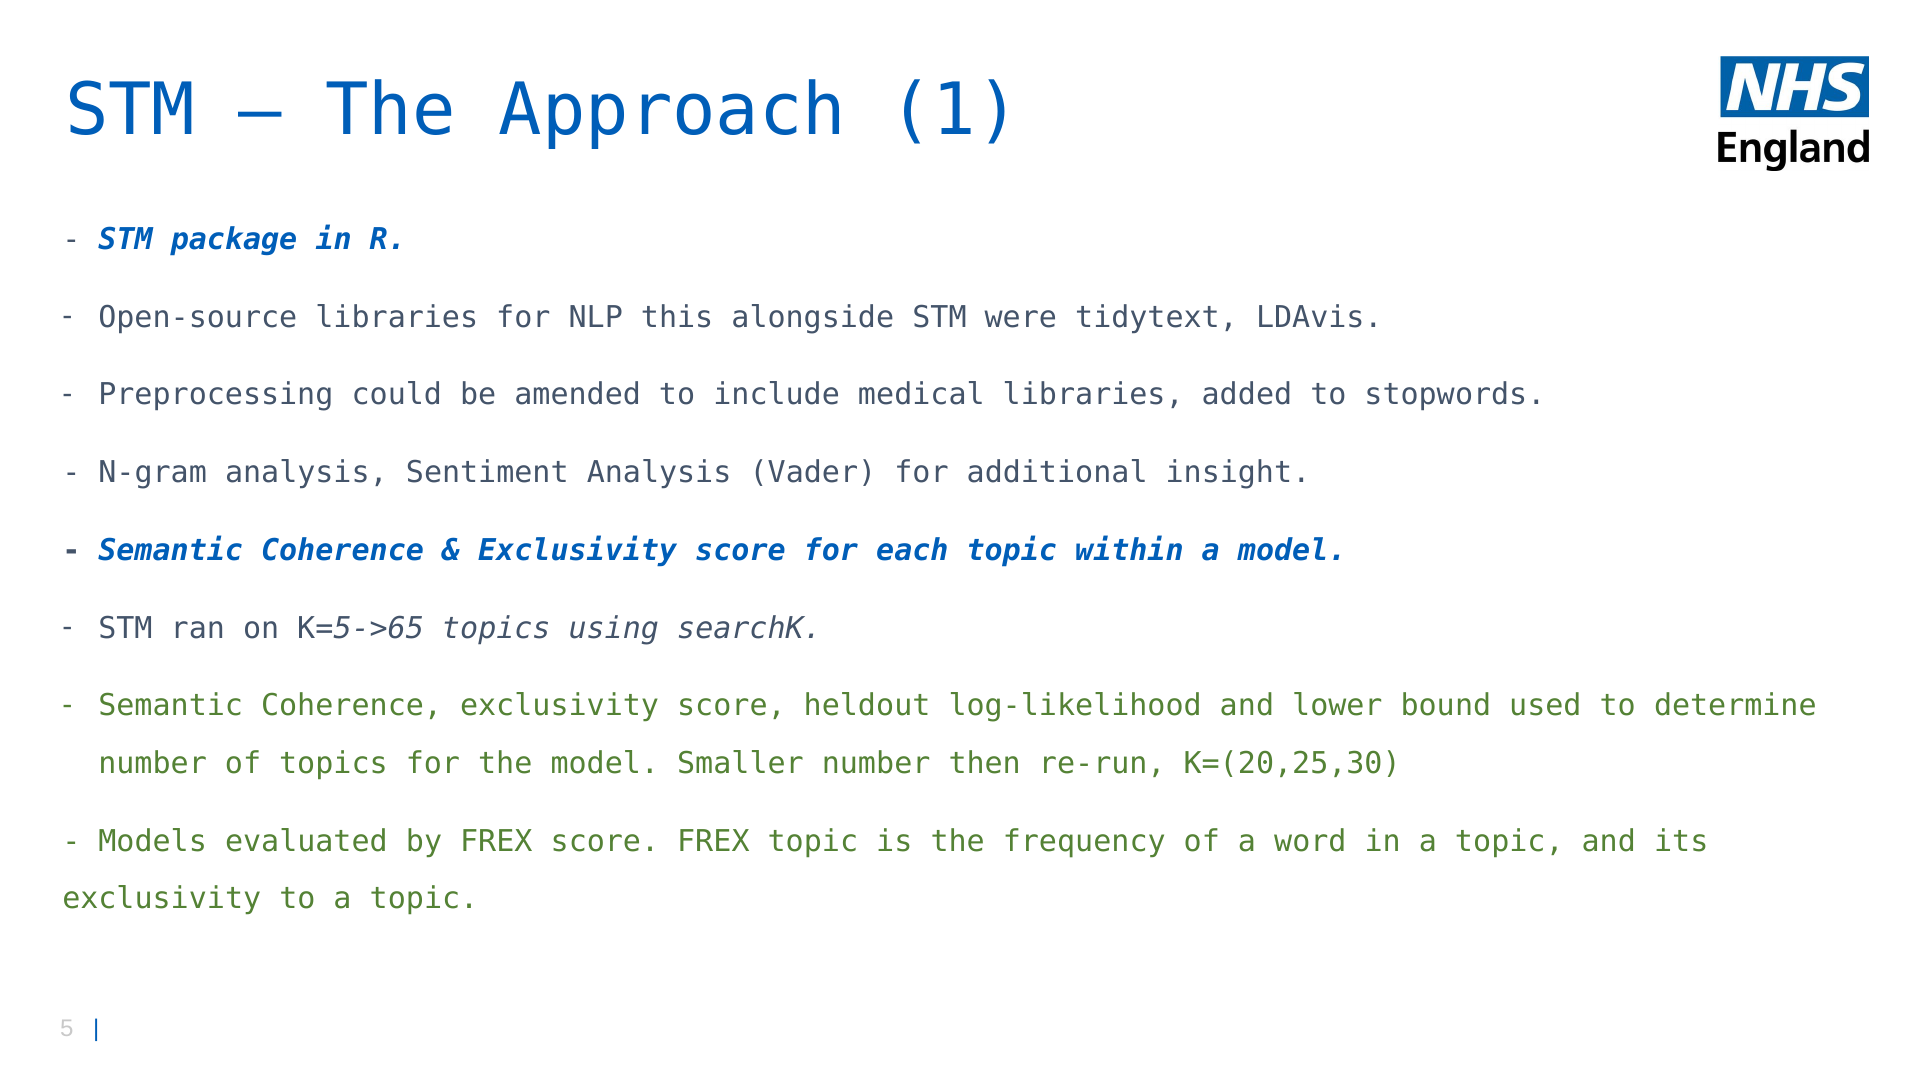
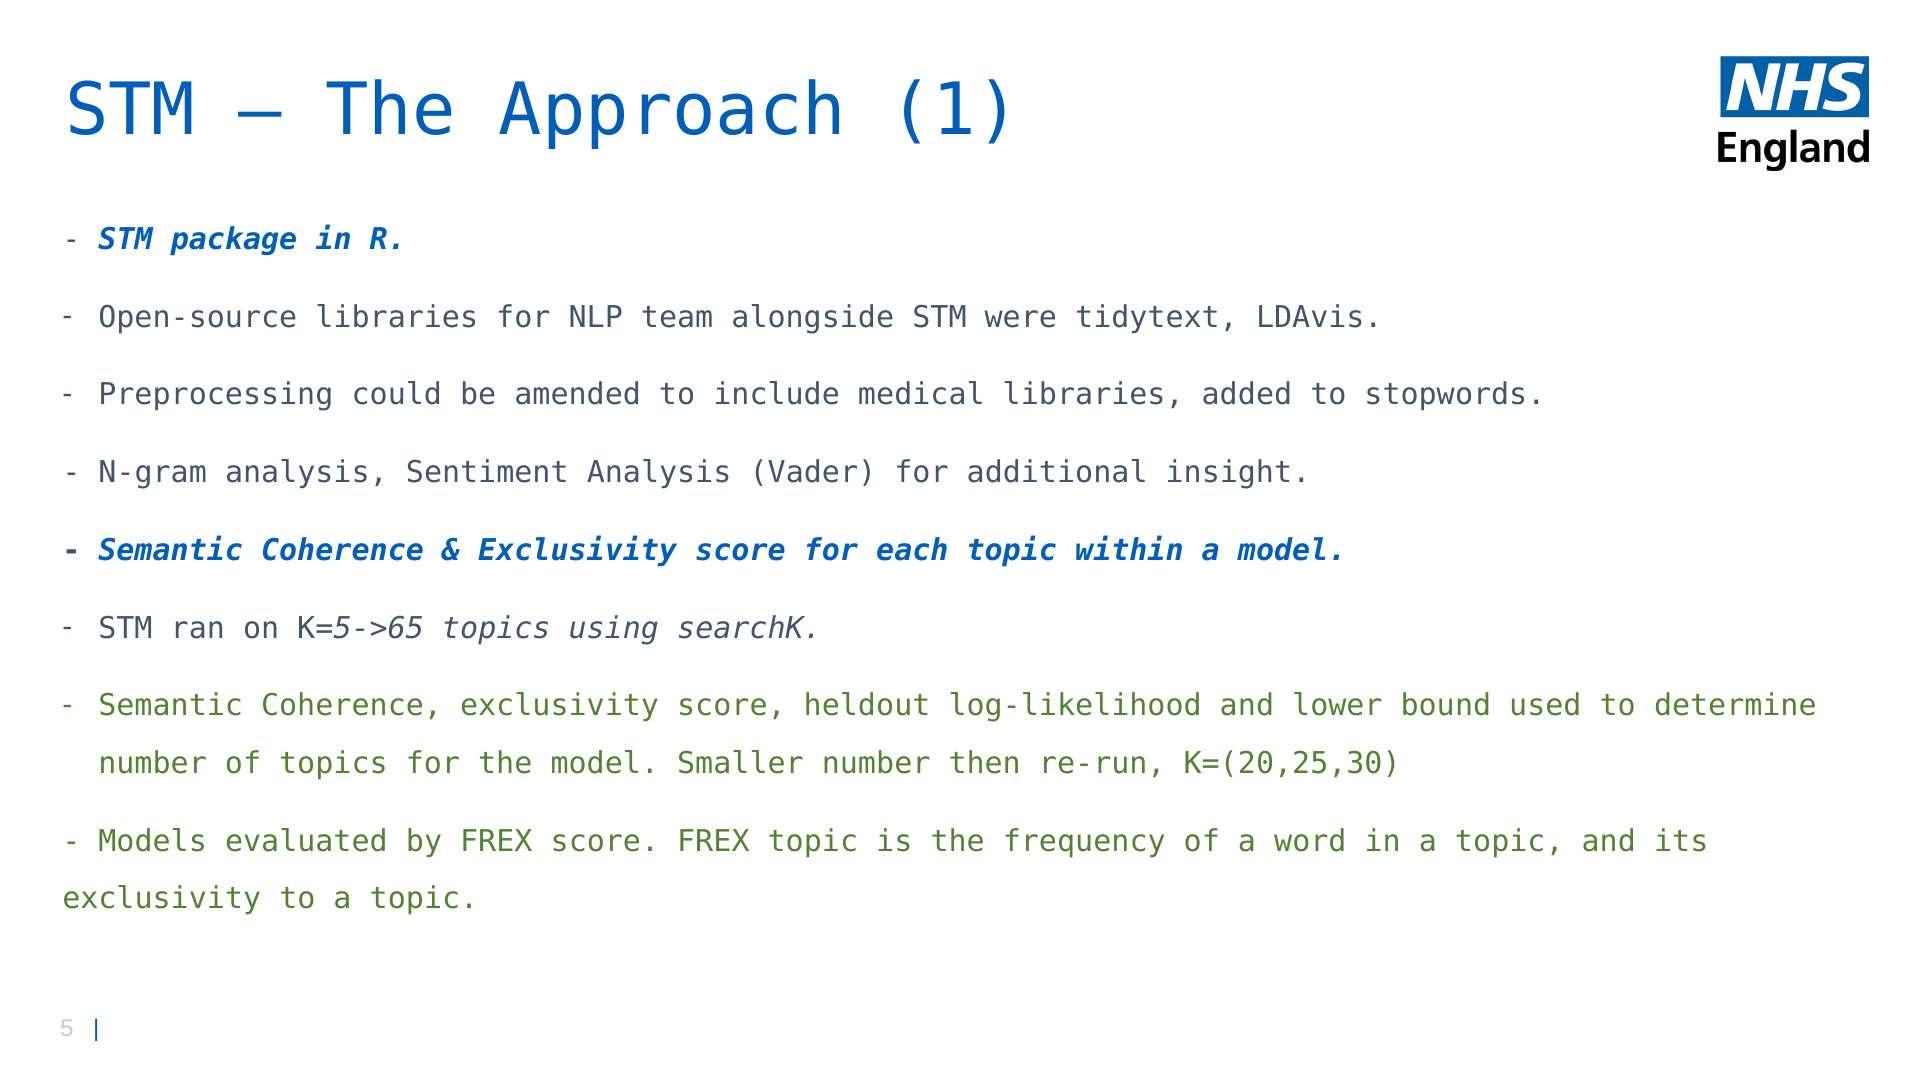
this: this -> team
